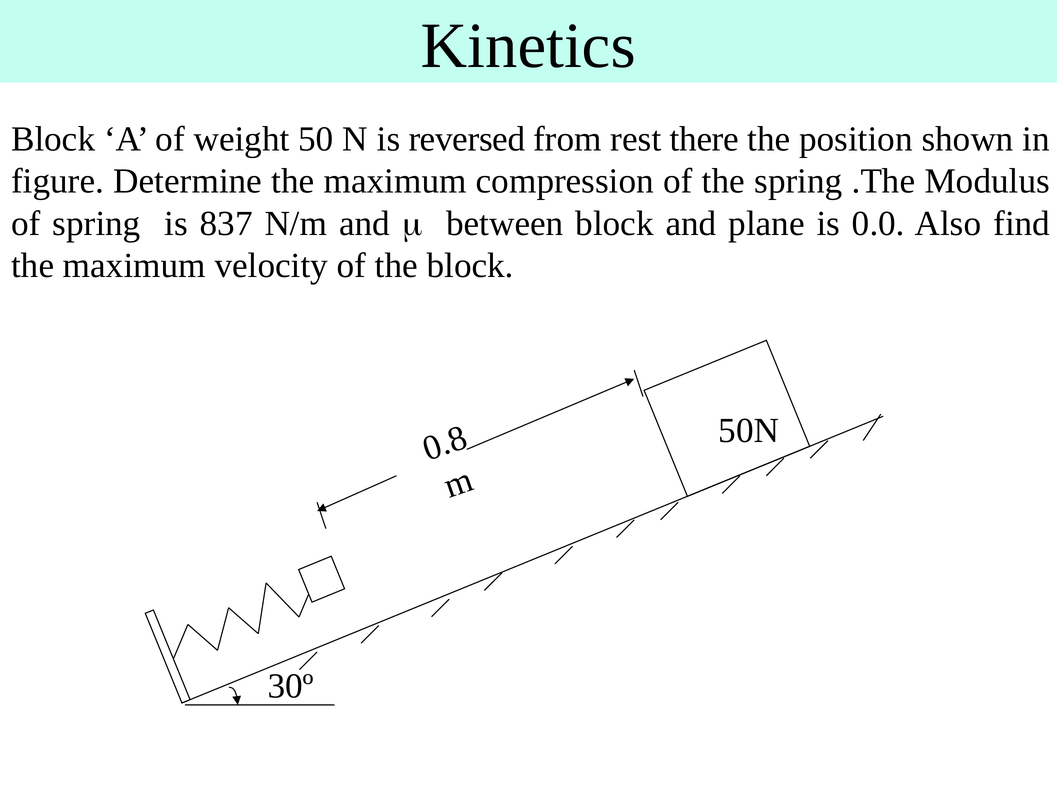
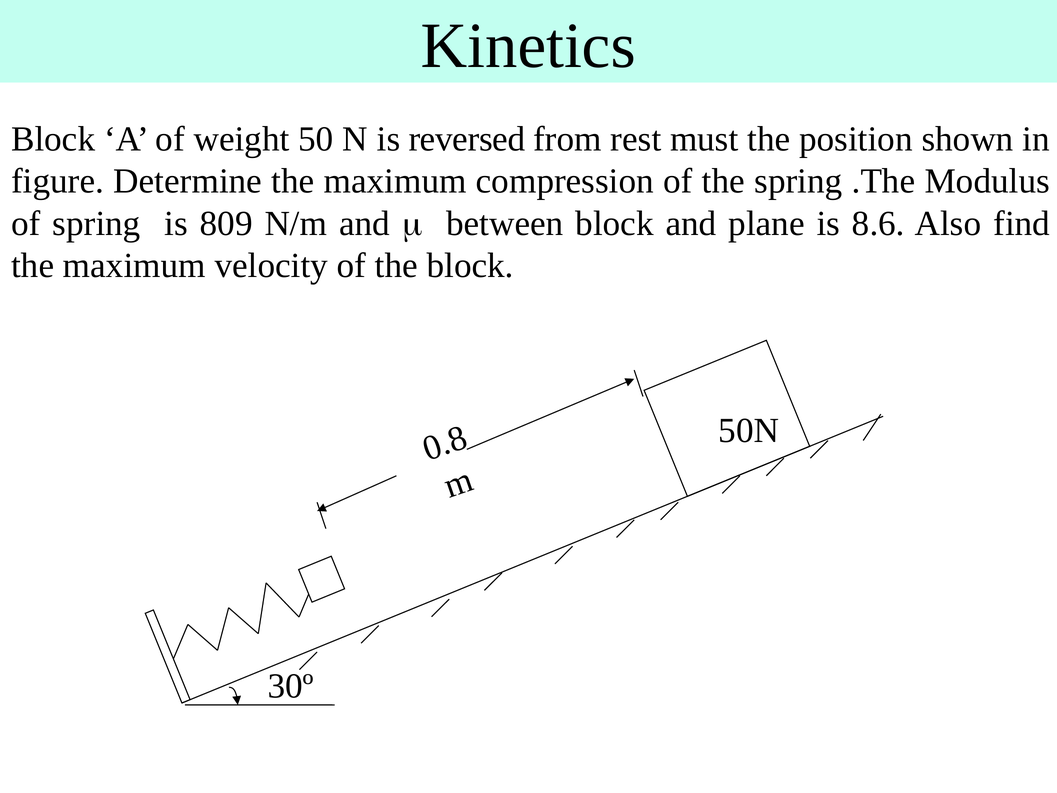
there: there -> must
837: 837 -> 809
0.0: 0.0 -> 8.6
